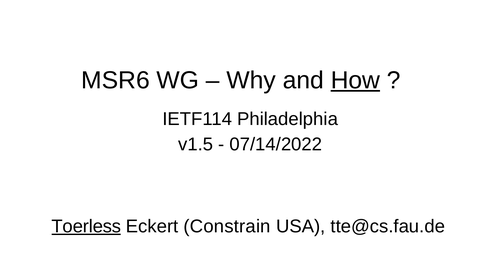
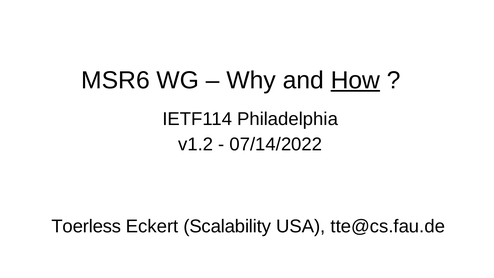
v1.5: v1.5 -> v1.2
Toerless underline: present -> none
Constrain: Constrain -> Scalability
